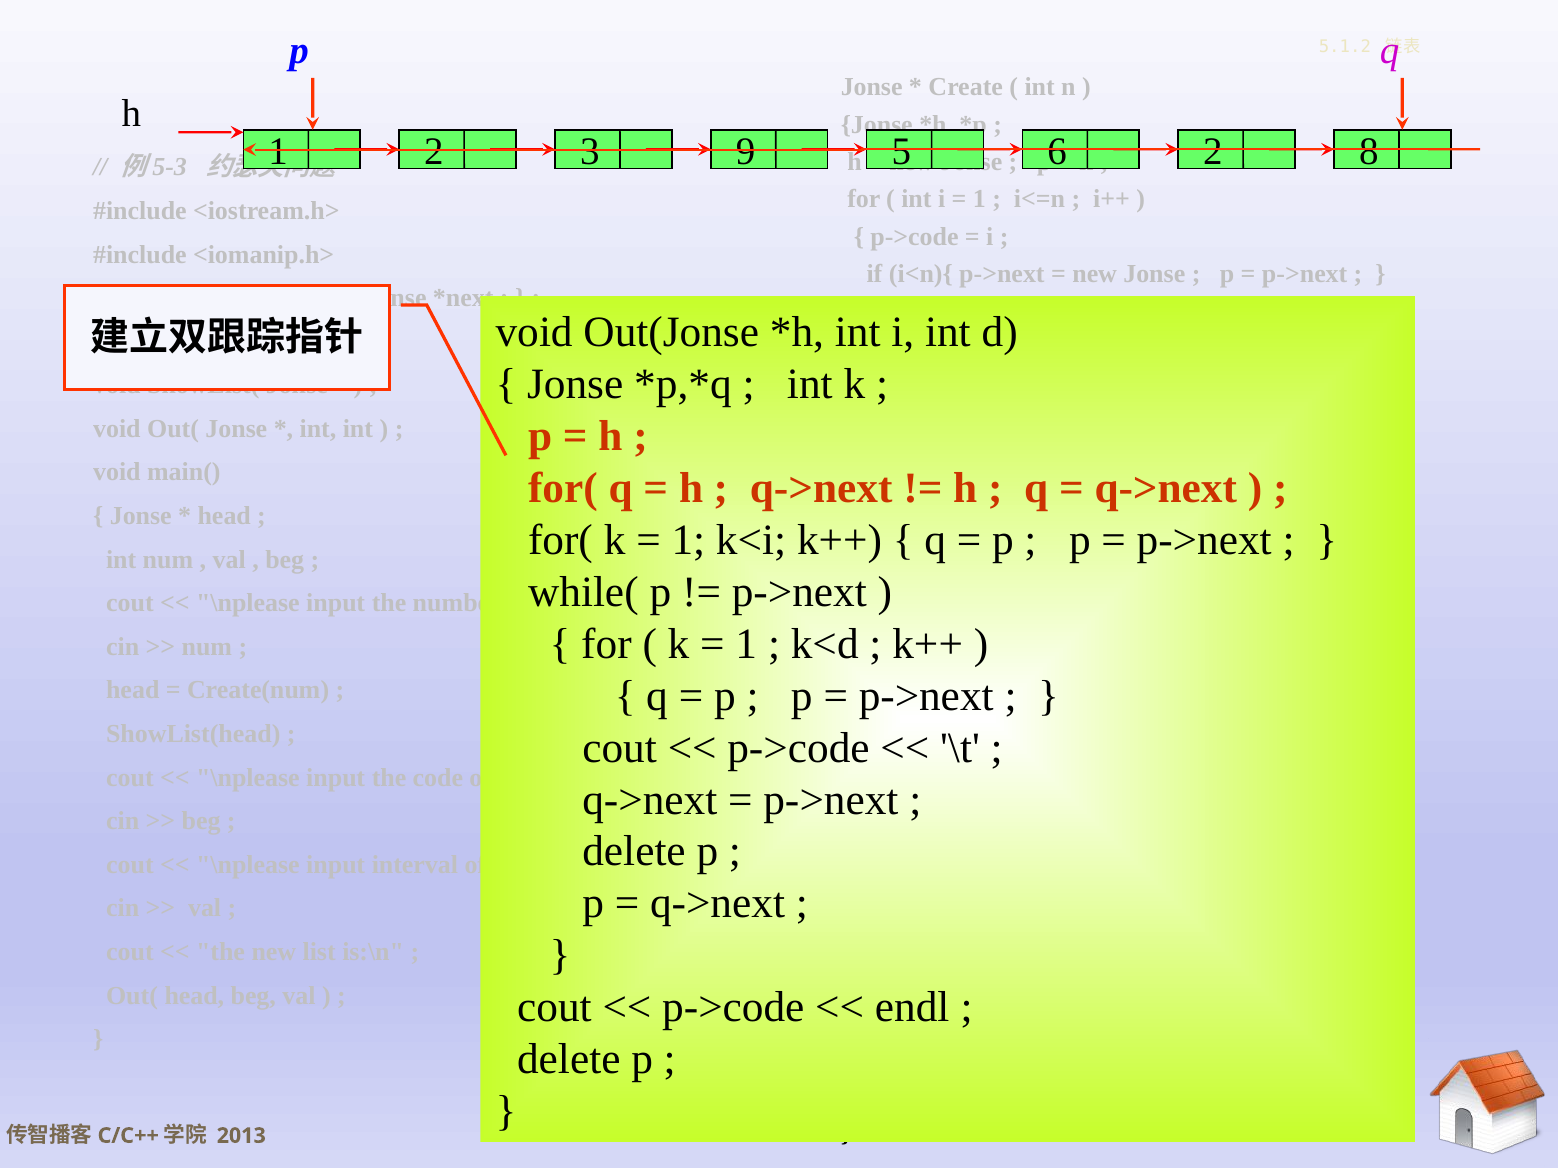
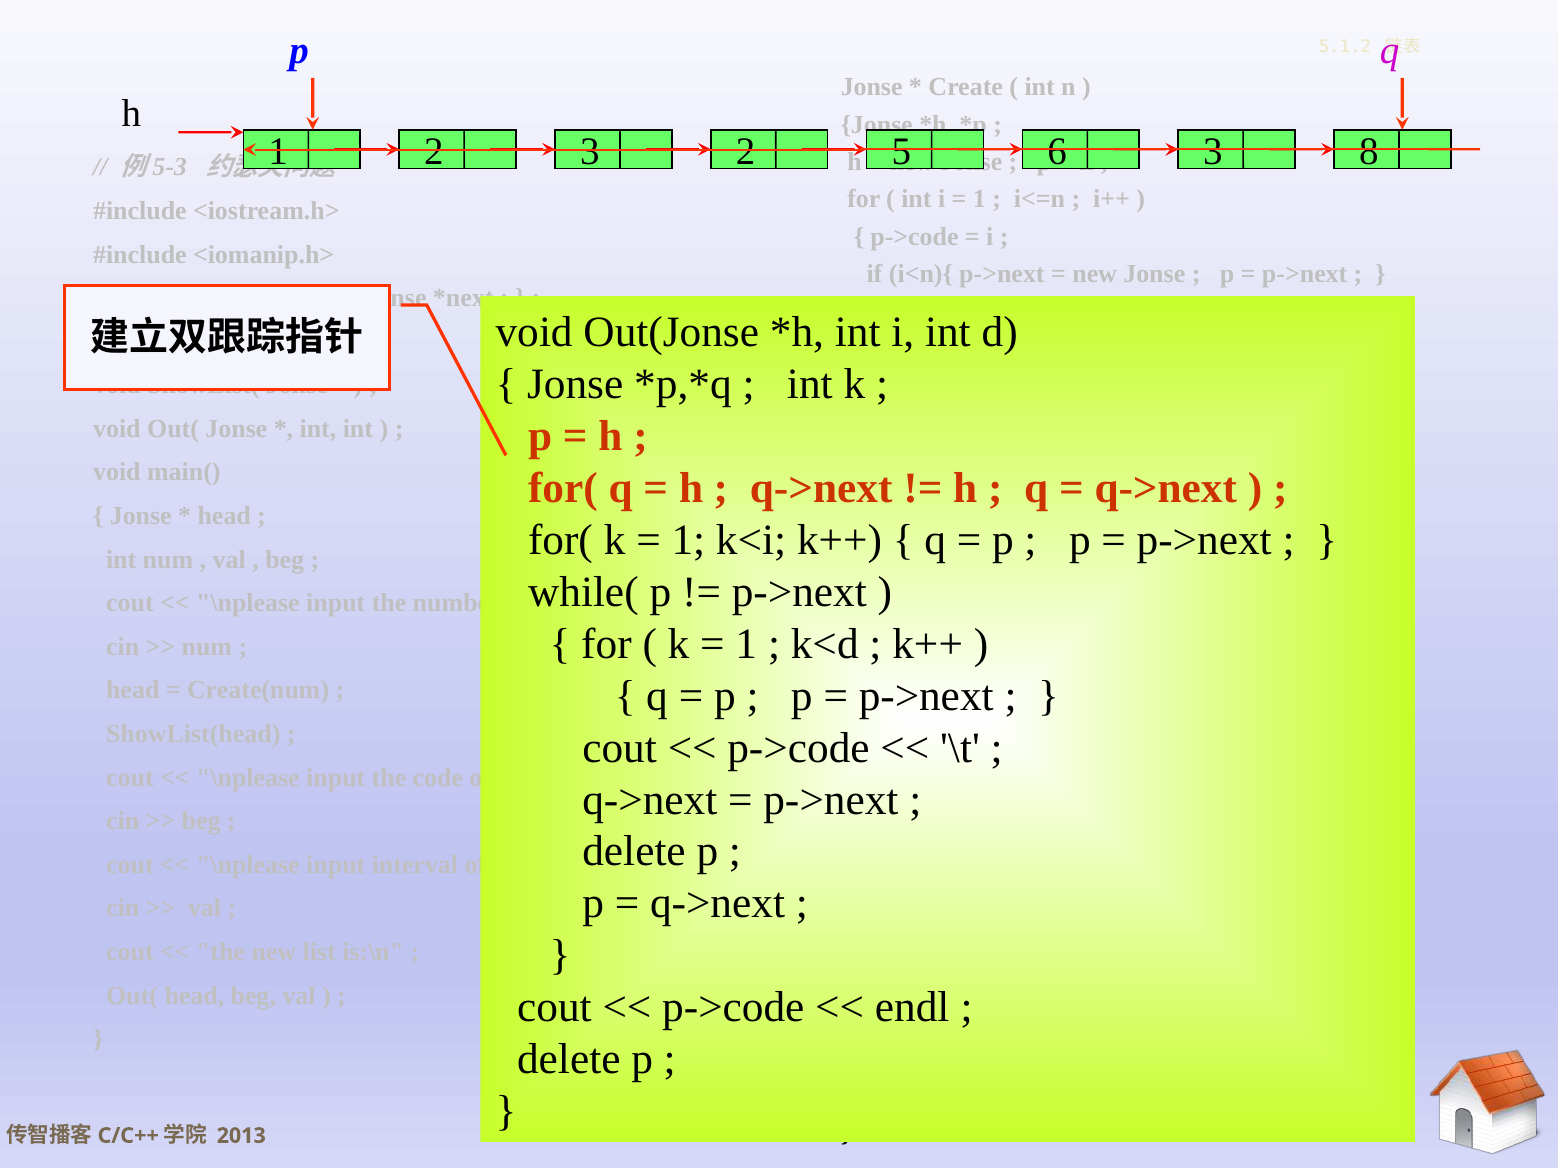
3 9: 9 -> 2
2 at (1213, 152): 2 -> 3
